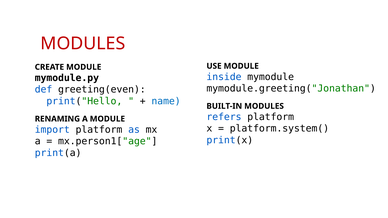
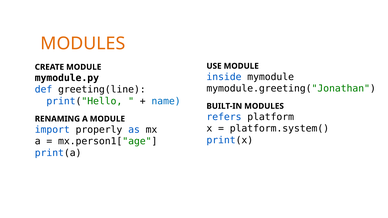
MODULES at (83, 43) colour: red -> orange
greeting(even: greeting(even -> greeting(line
import platform: platform -> properly
